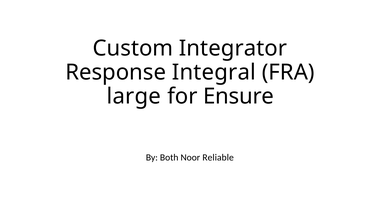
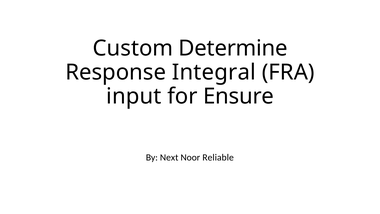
Integrator: Integrator -> Determine
large: large -> input
Both: Both -> Next
